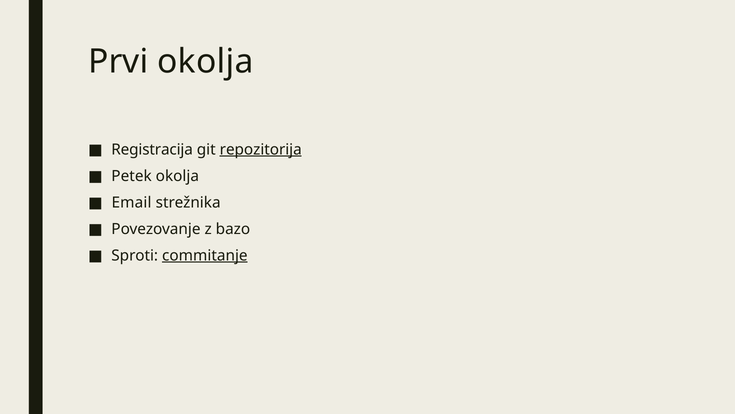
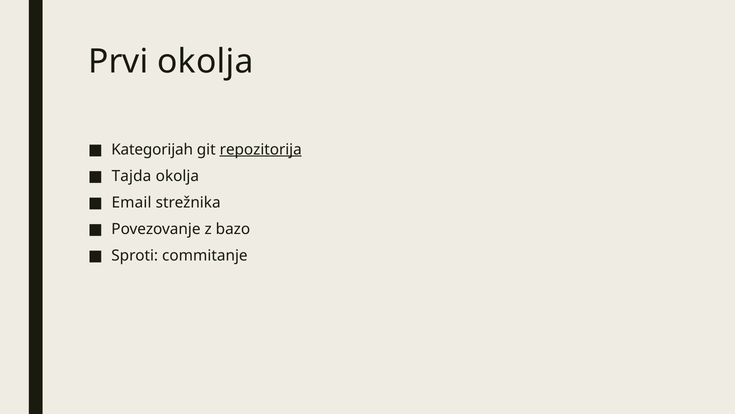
Registracija: Registracija -> Kategorijah
Petek: Petek -> Tajda
commitanje underline: present -> none
